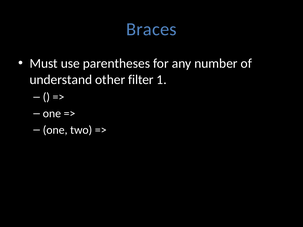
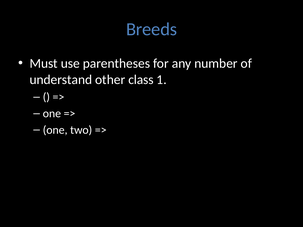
Braces: Braces -> Breeds
filter: filter -> class
